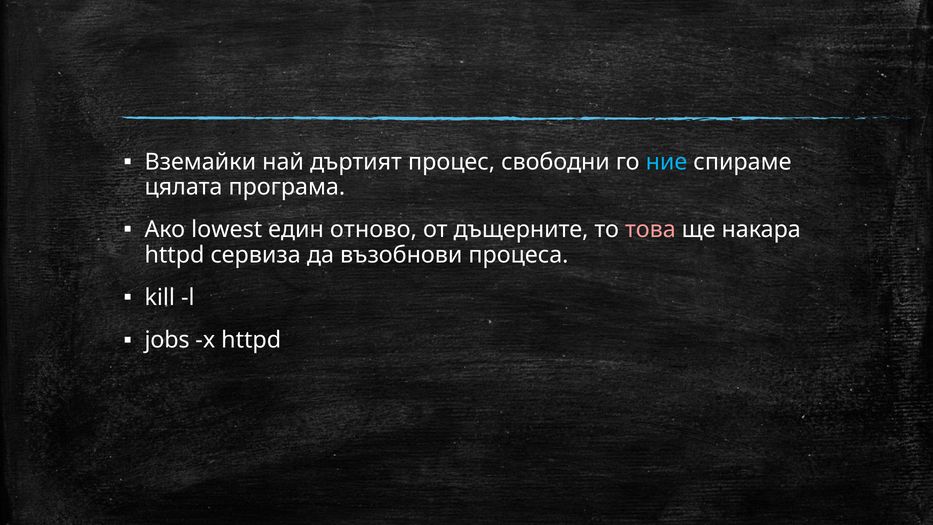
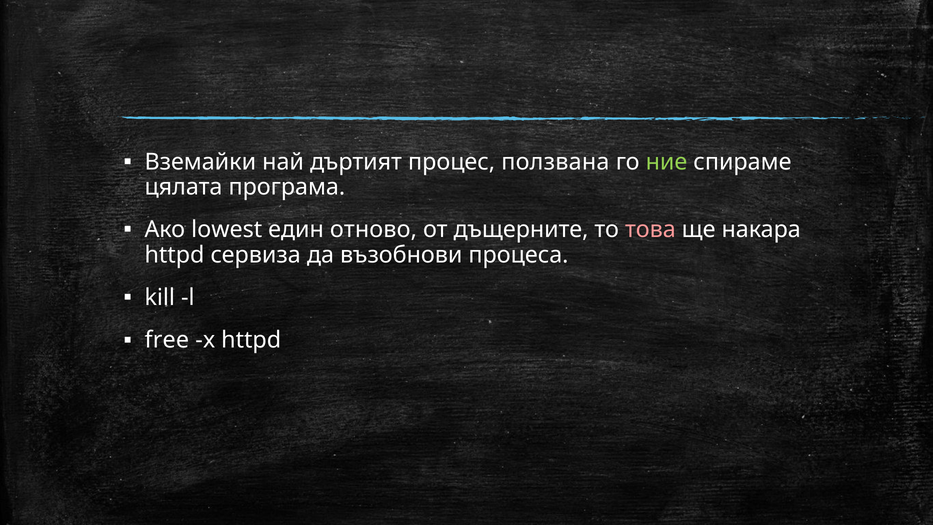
свободни: свободни -> ползвана
ние colour: light blue -> light green
jobs: jobs -> free
